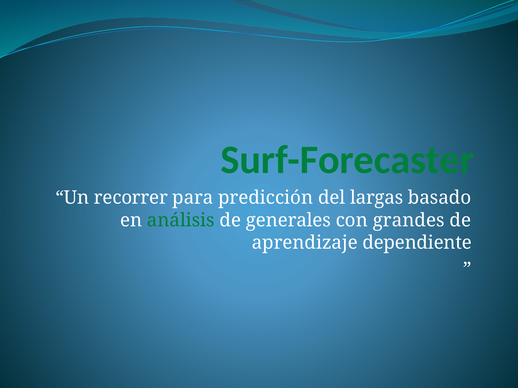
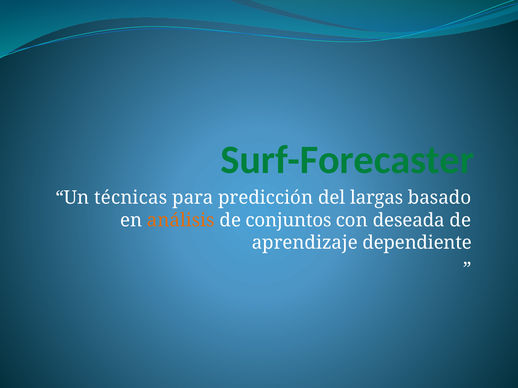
recorrer: recorrer -> técnicas
análisis colour: green -> orange
generales: generales -> conjuntos
grandes: grandes -> deseada
